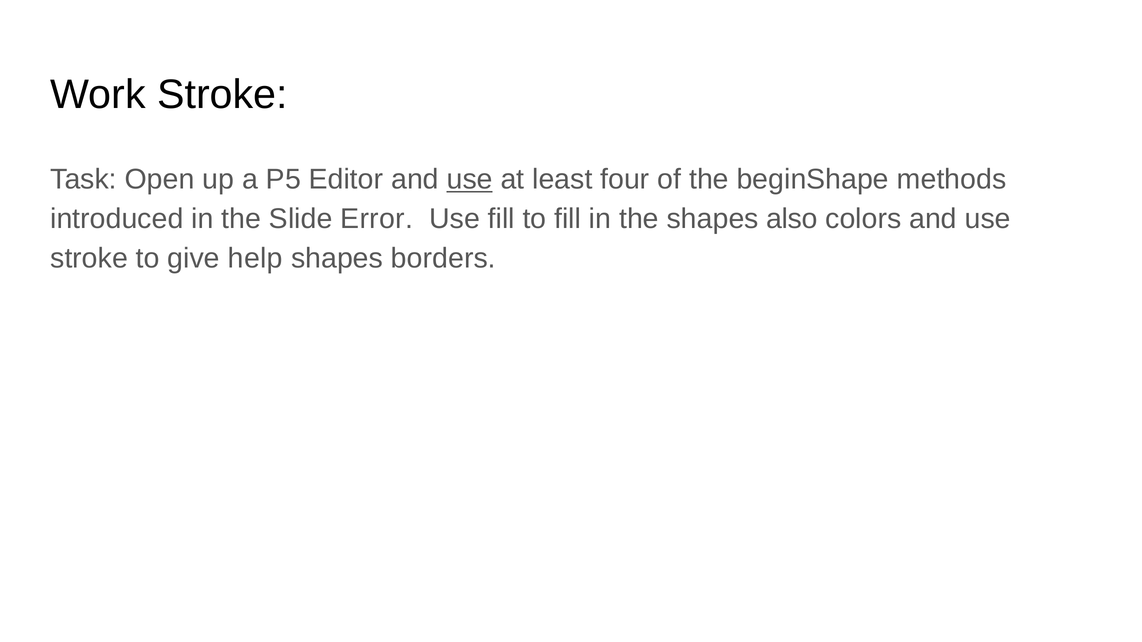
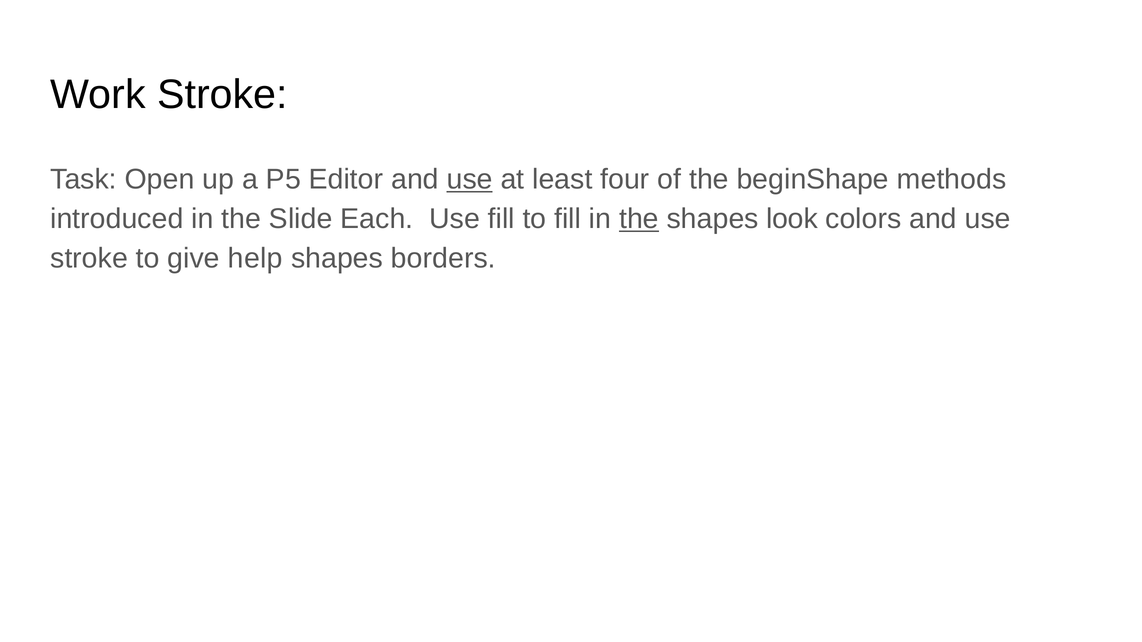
Error: Error -> Each
the at (639, 219) underline: none -> present
also: also -> look
